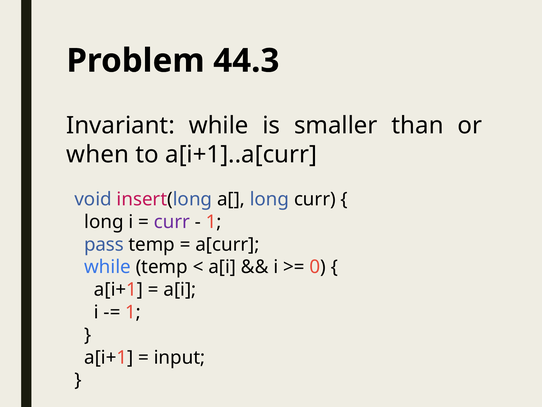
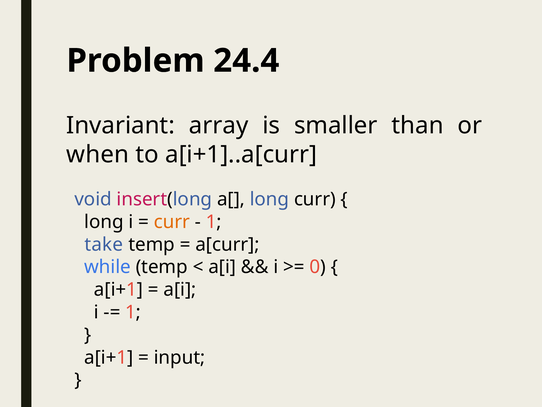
44.3: 44.3 -> 24.4
Invariant while: while -> array
curr at (172, 222) colour: purple -> orange
pass: pass -> take
